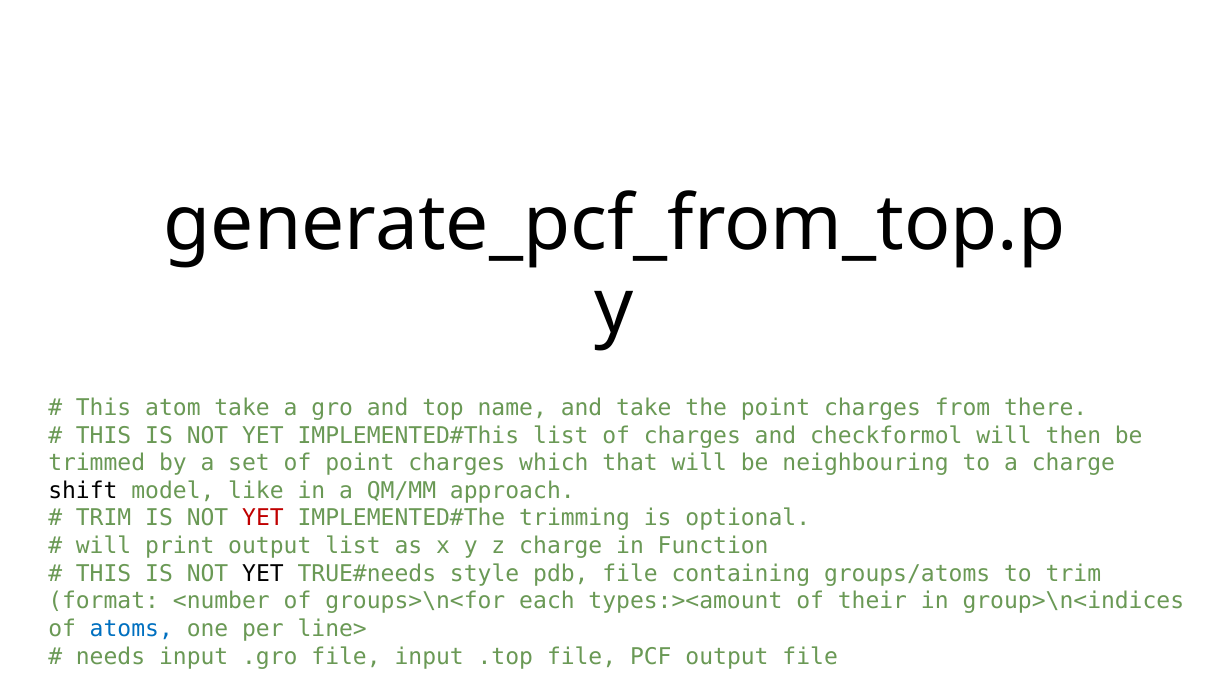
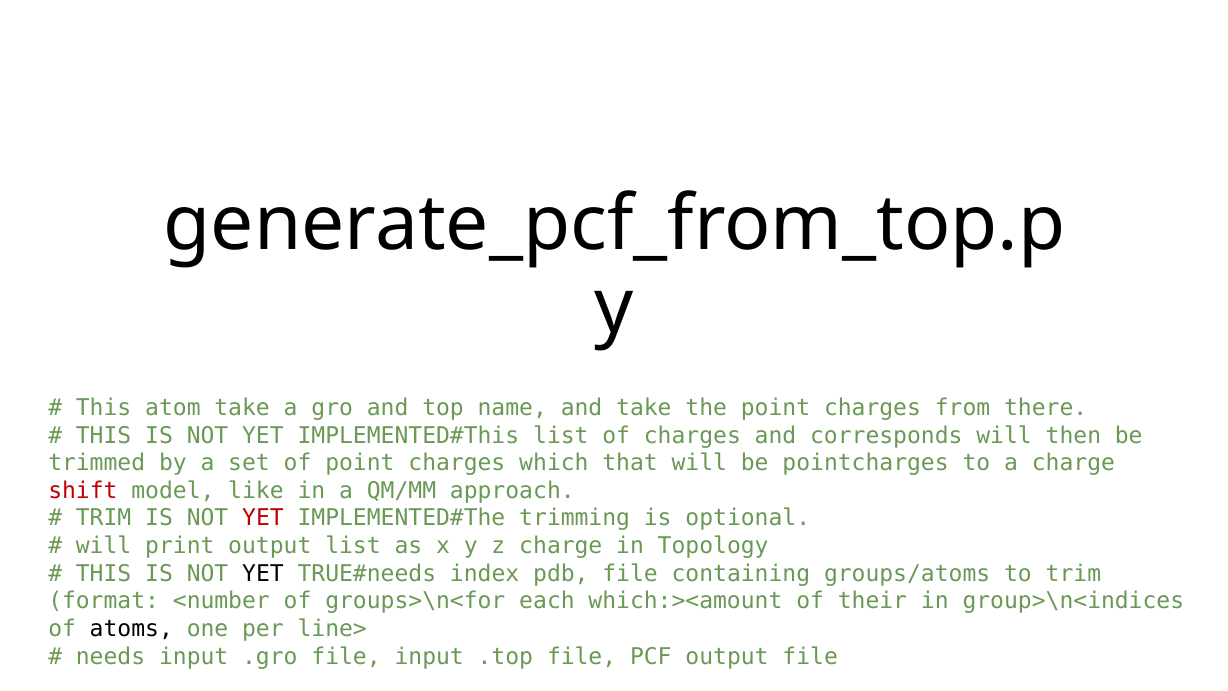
checkformol: checkformol -> corresponds
neighbouring: neighbouring -> pointcharges
shift colour: black -> red
Function: Function -> Topology
style: style -> index
types:><amount: types:><amount -> which:><amount
atoms colour: blue -> black
